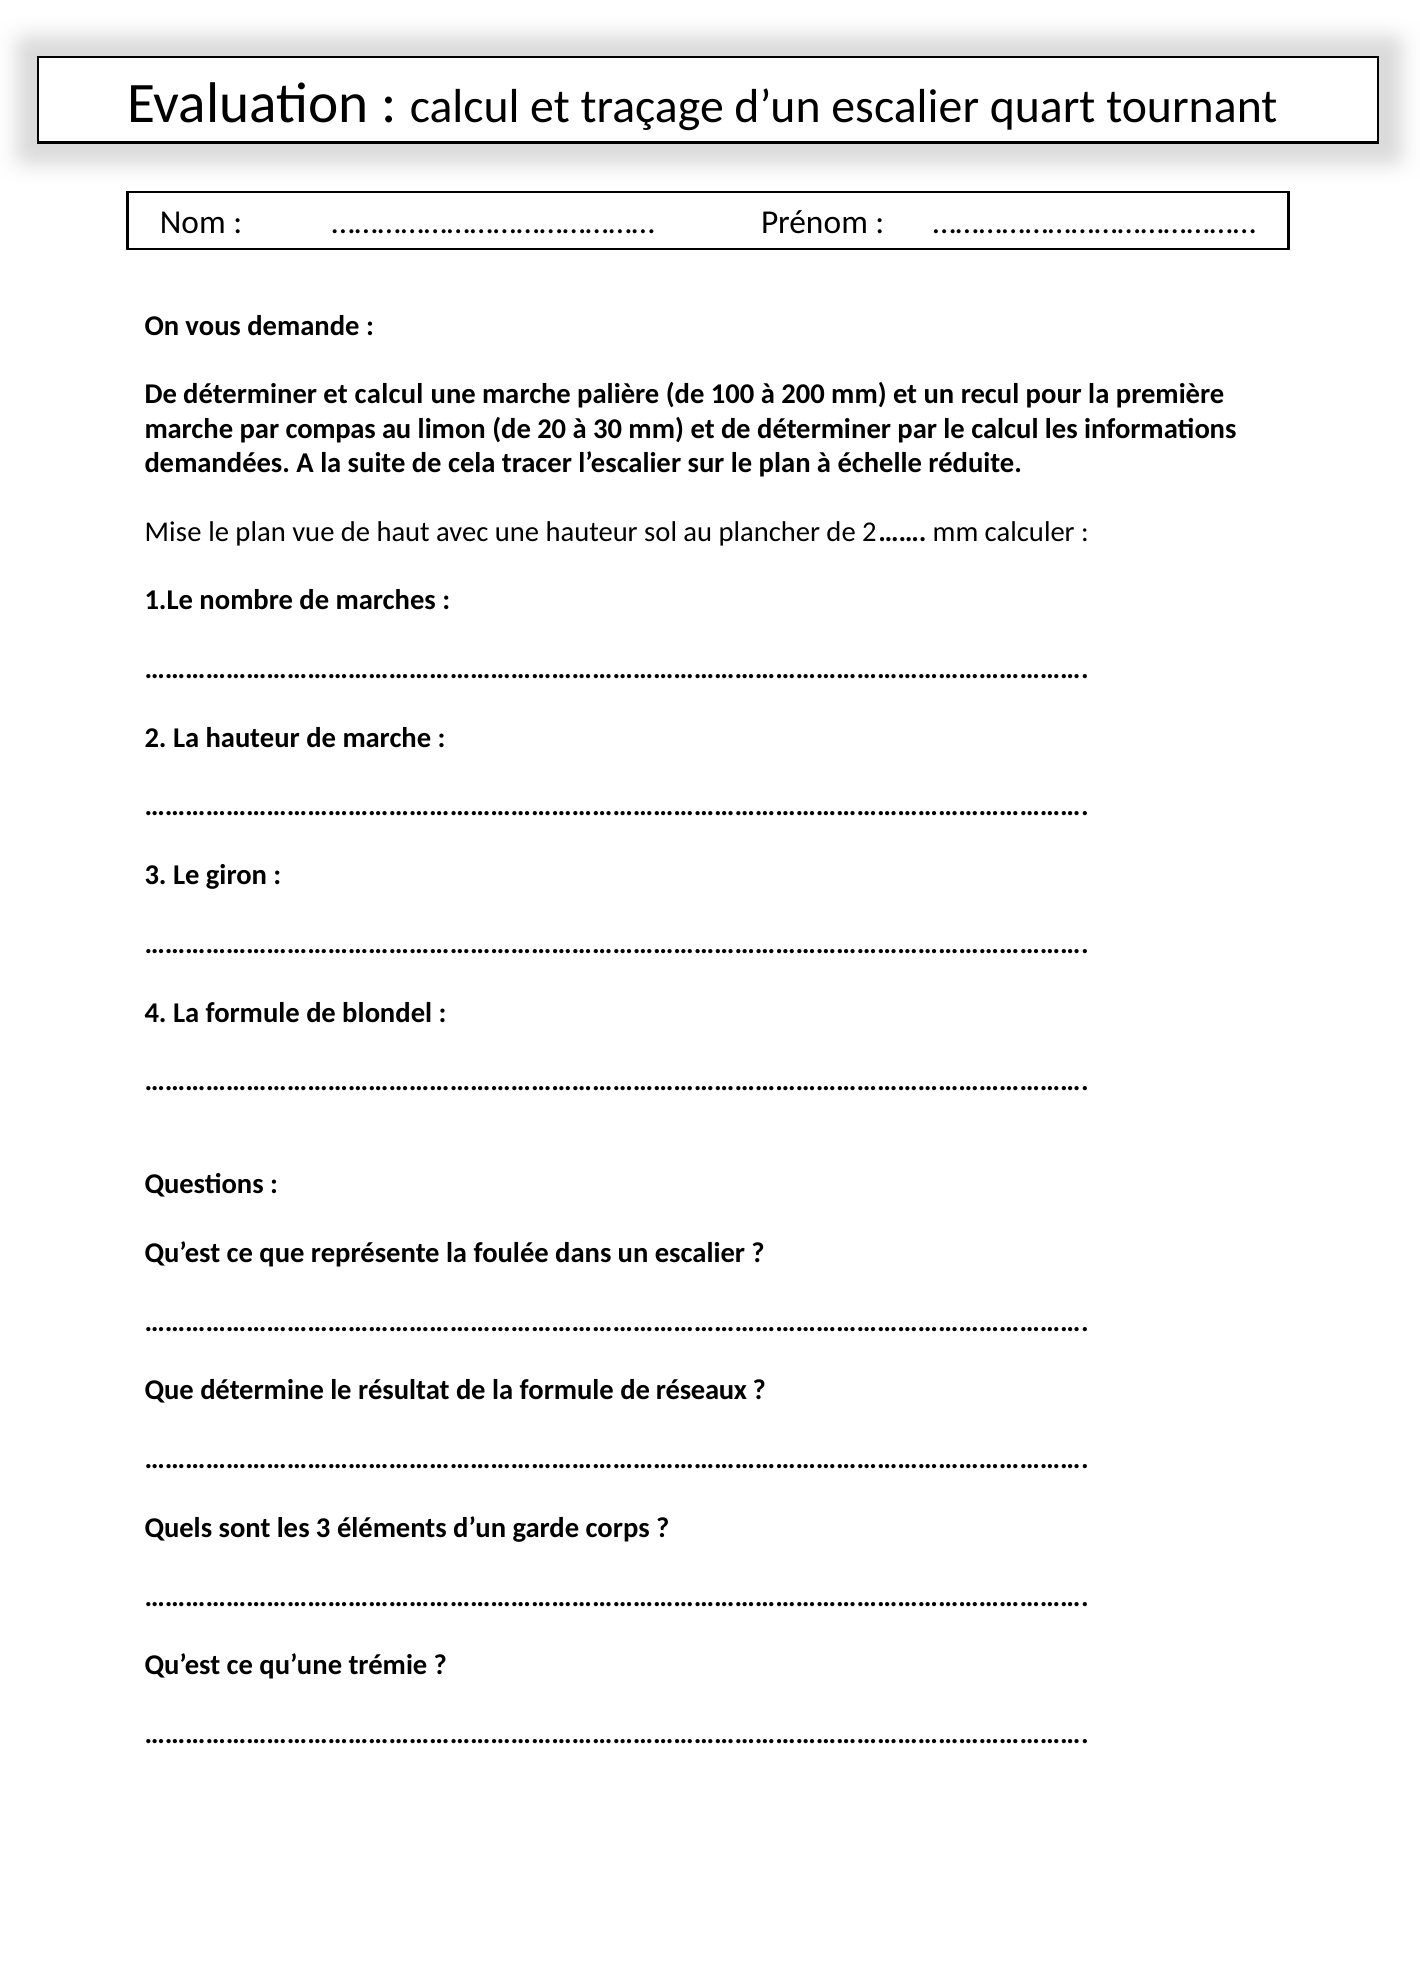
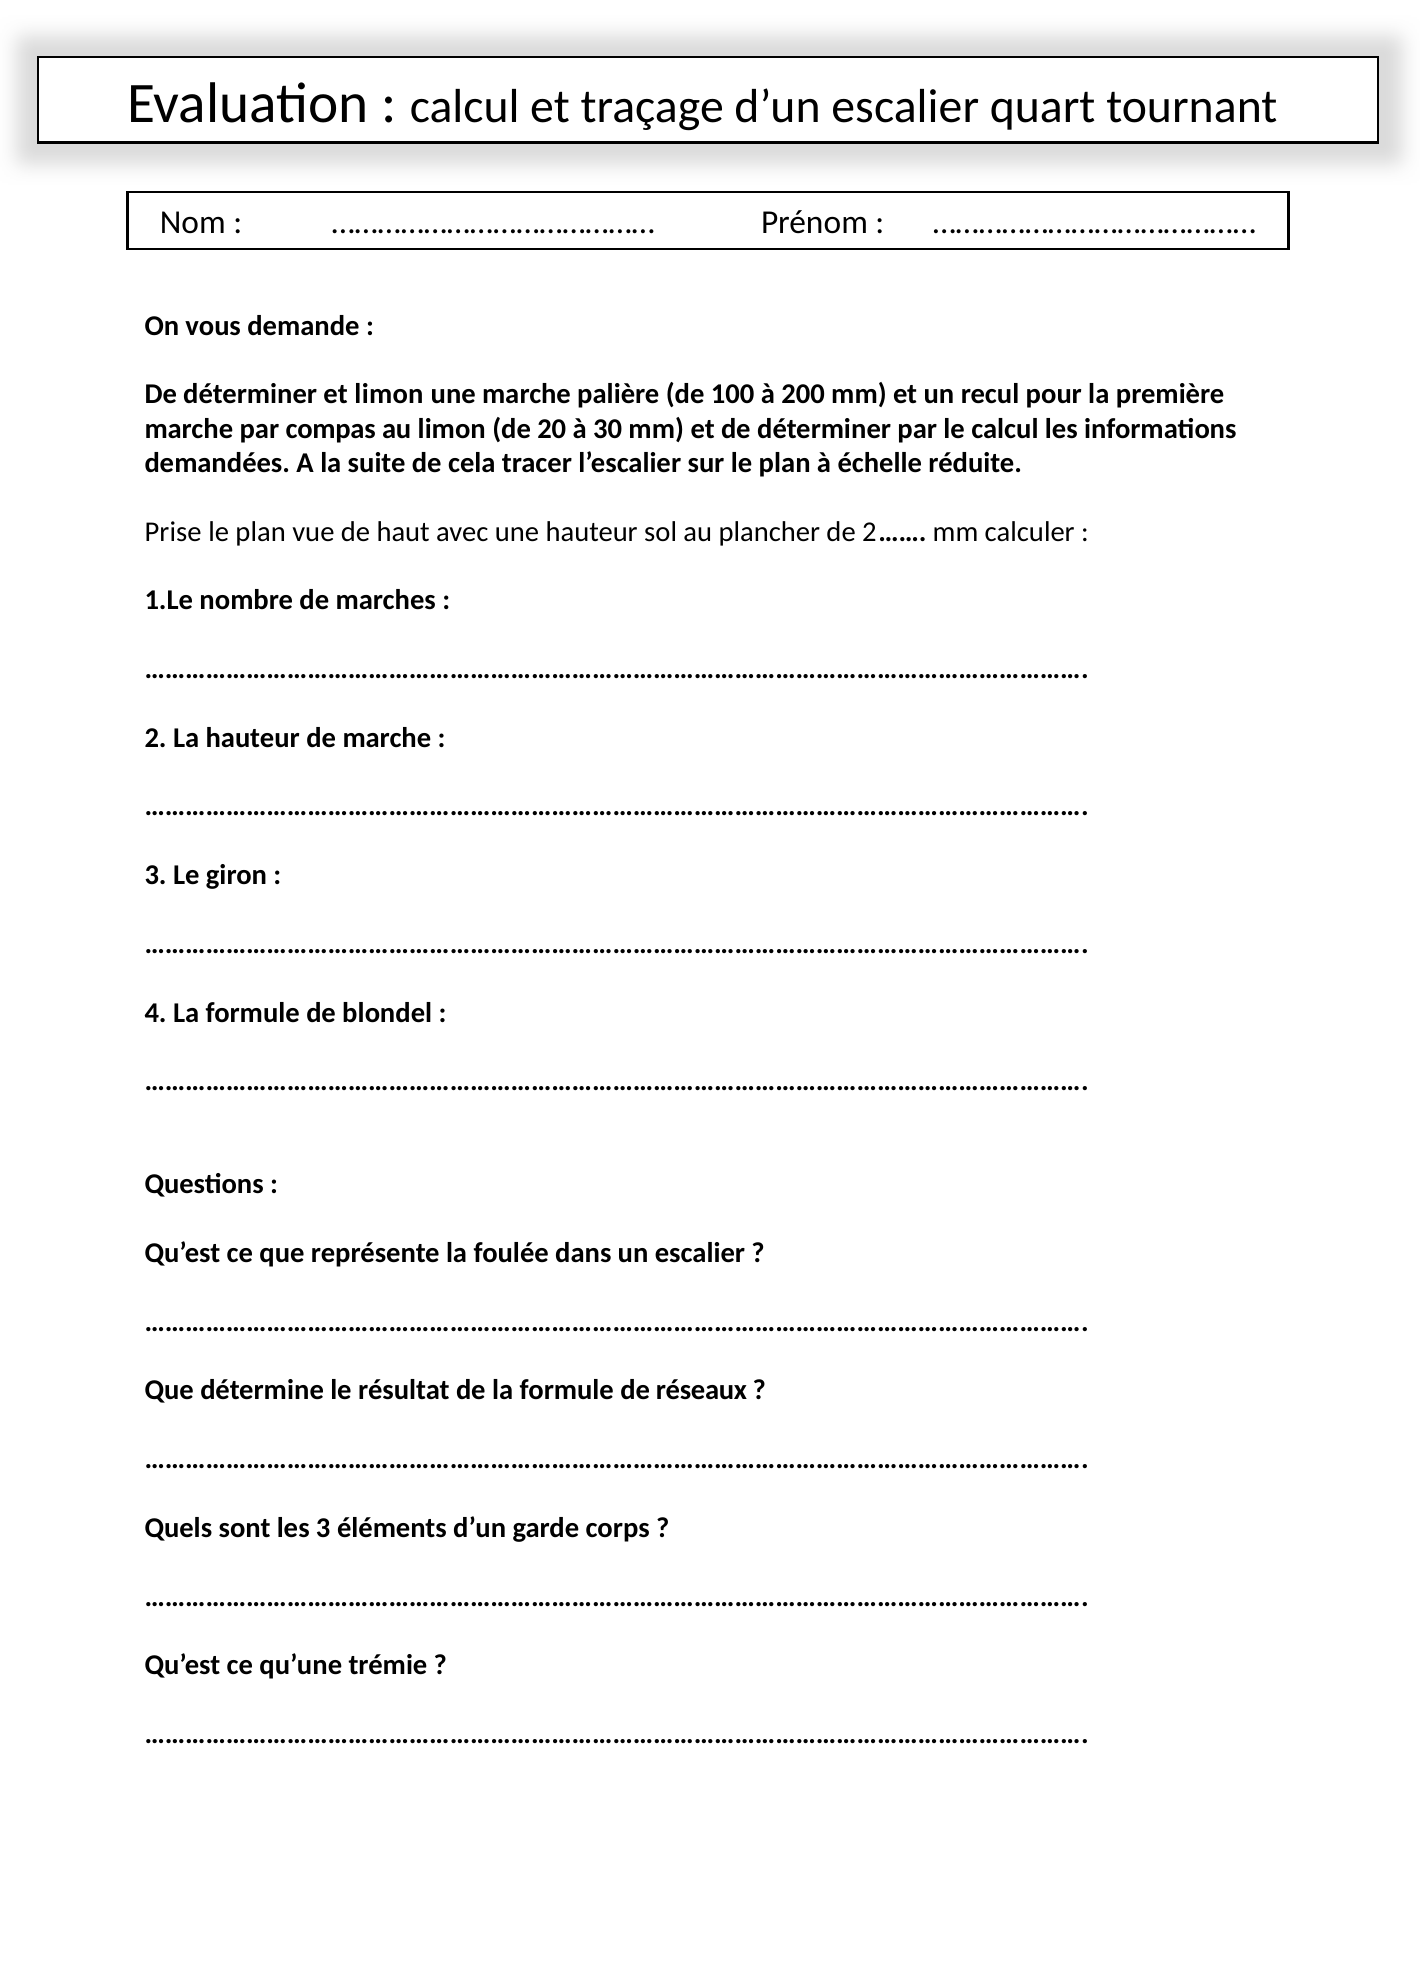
et calcul: calcul -> limon
Mise: Mise -> Prise
